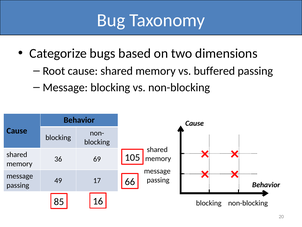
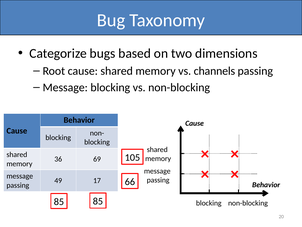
buffered: buffered -> channels
85 16: 16 -> 85
